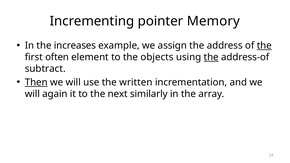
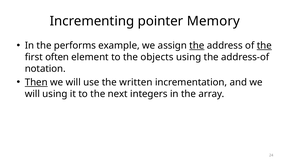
increases: increases -> performs
the at (197, 46) underline: none -> present
the at (211, 57) underline: present -> none
subtract: subtract -> notation
will again: again -> using
similarly: similarly -> integers
